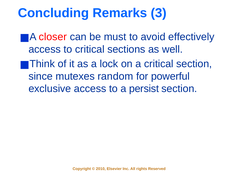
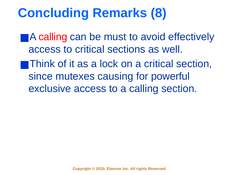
3: 3 -> 8
closer at (53, 37): closer -> calling
random: random -> causing
to a persist: persist -> calling
